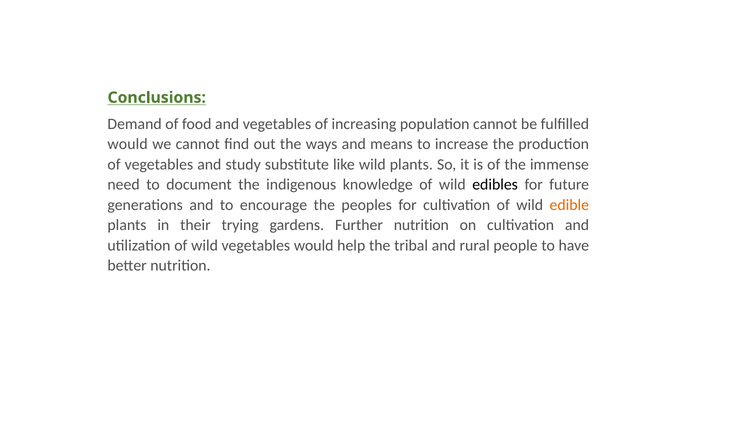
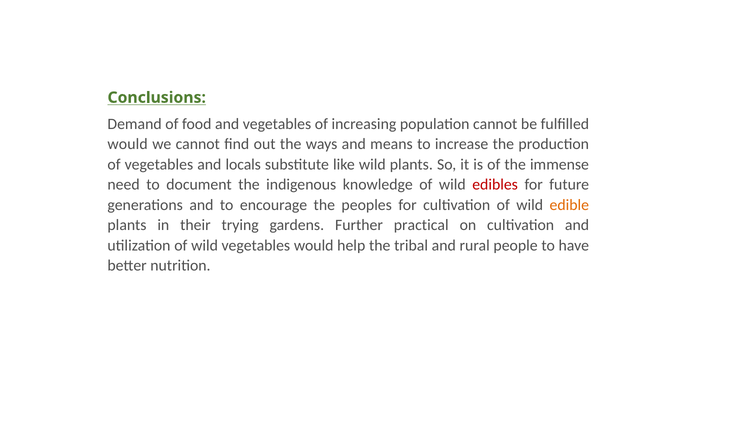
study: study -> locals
edibles colour: black -> red
Further nutrition: nutrition -> practical
